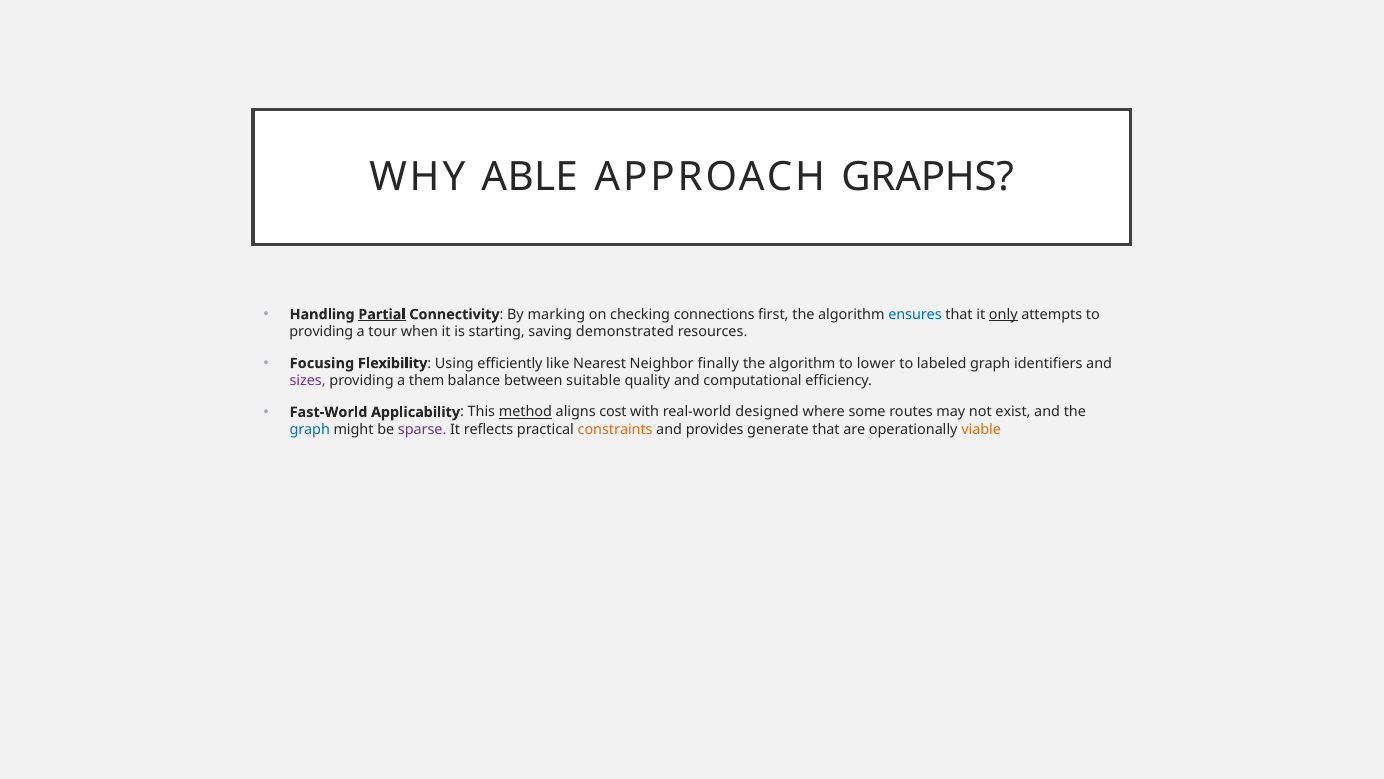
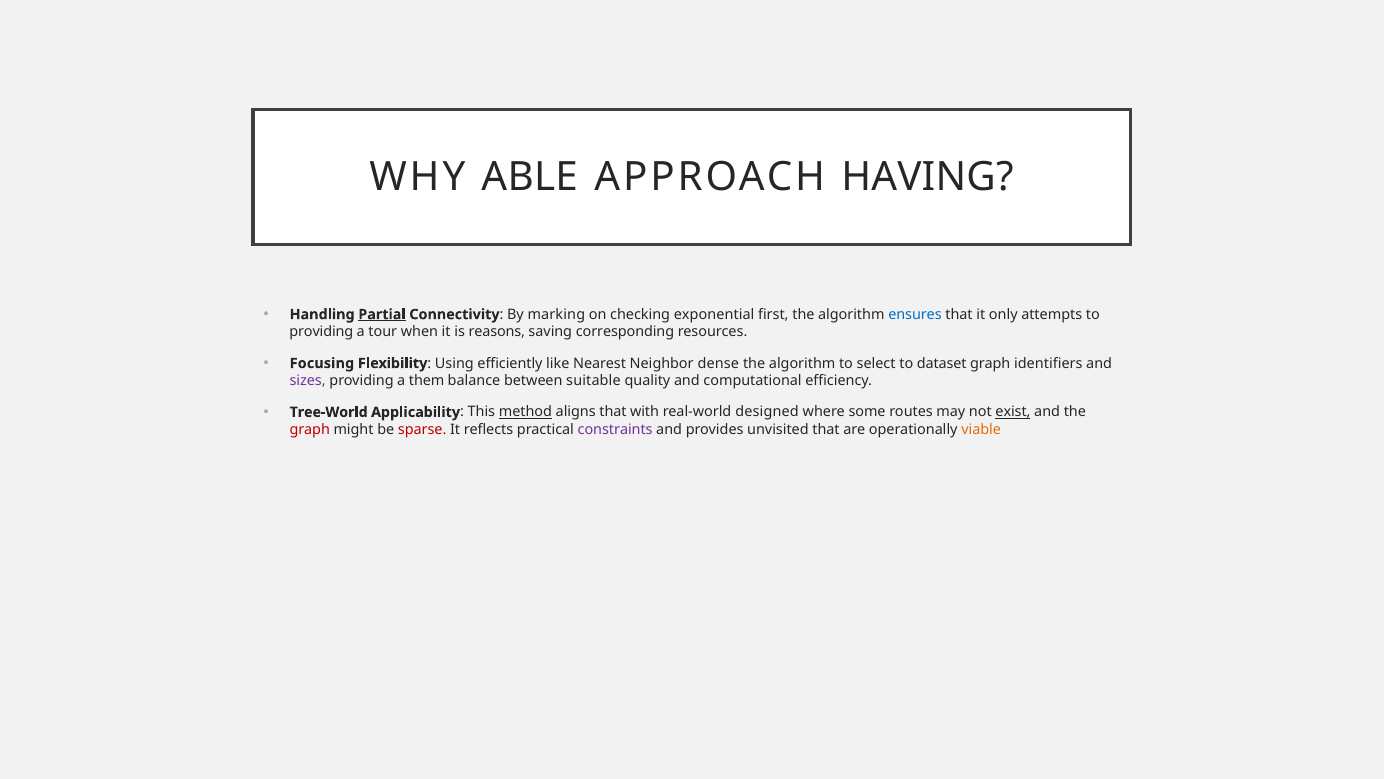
GRAPHS: GRAPHS -> HAVING
connections: connections -> exponential
only underline: present -> none
starting: starting -> reasons
demonstrated: demonstrated -> corresponding
finally: finally -> dense
lower: lower -> select
labeled: labeled -> dataset
Fast-World: Fast-World -> Tree-World
aligns cost: cost -> that
exist underline: none -> present
graph at (310, 429) colour: blue -> red
sparse colour: purple -> red
constraints colour: orange -> purple
generate: generate -> unvisited
